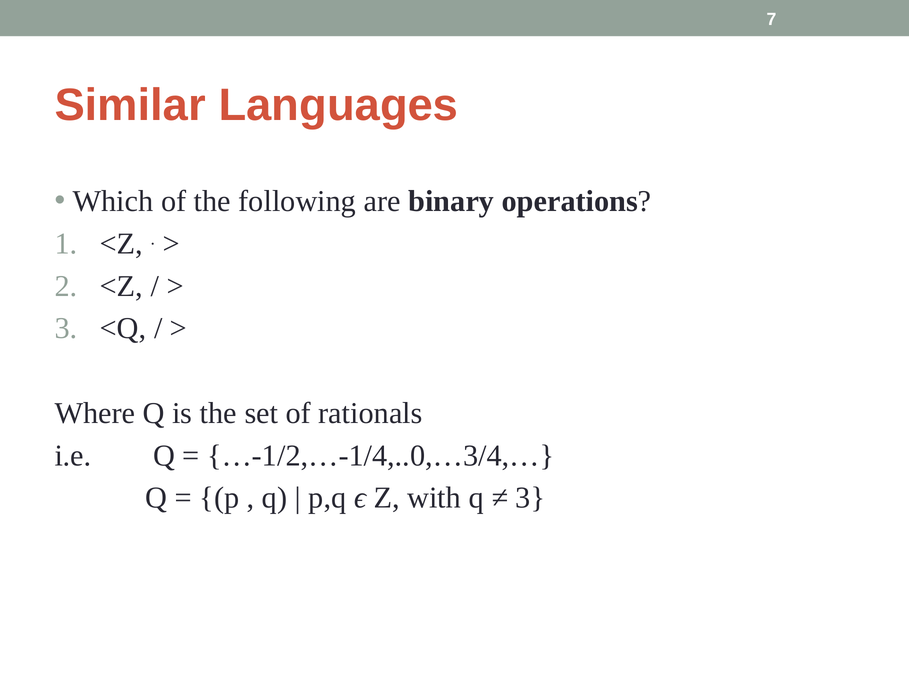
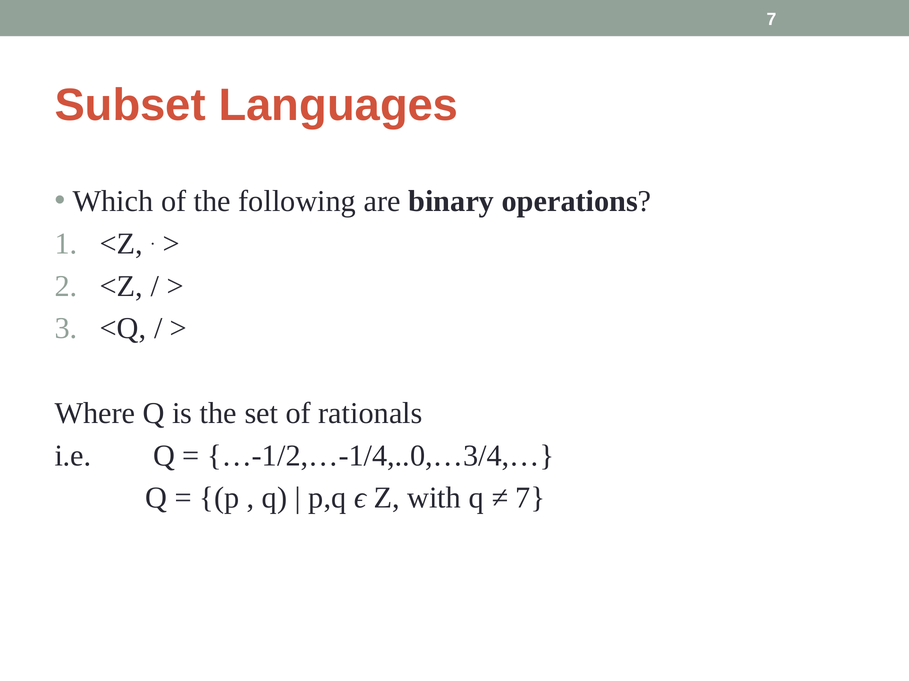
Similar: Similar -> Subset
3 at (530, 498): 3 -> 7
